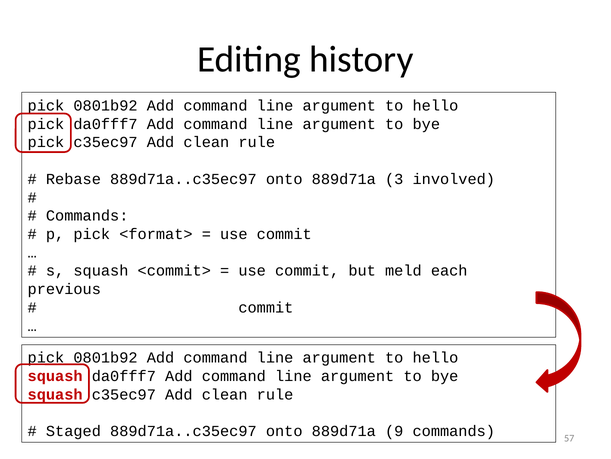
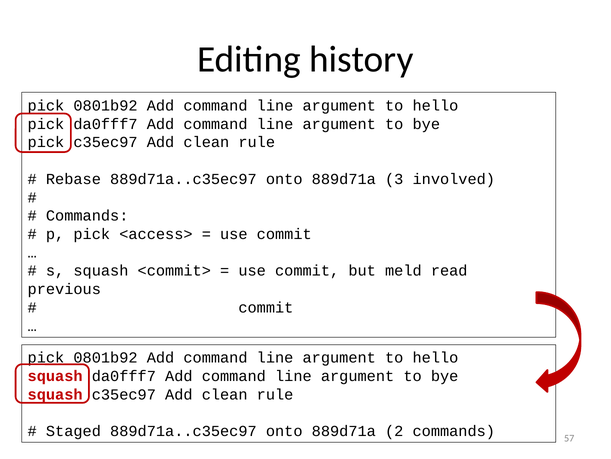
<format>: <format> -> <access>
each: each -> read
9: 9 -> 2
